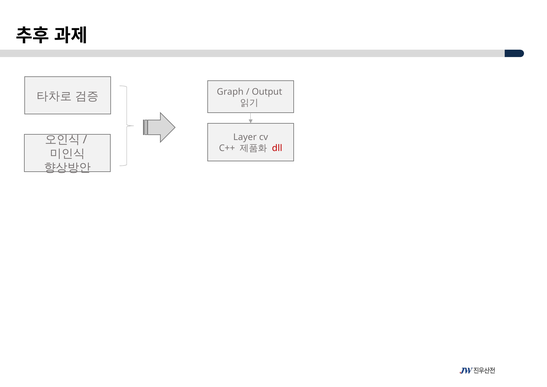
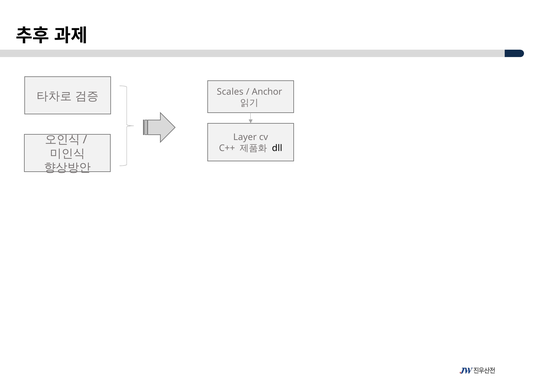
Graph: Graph -> Scales
Output: Output -> Anchor
dll colour: red -> black
